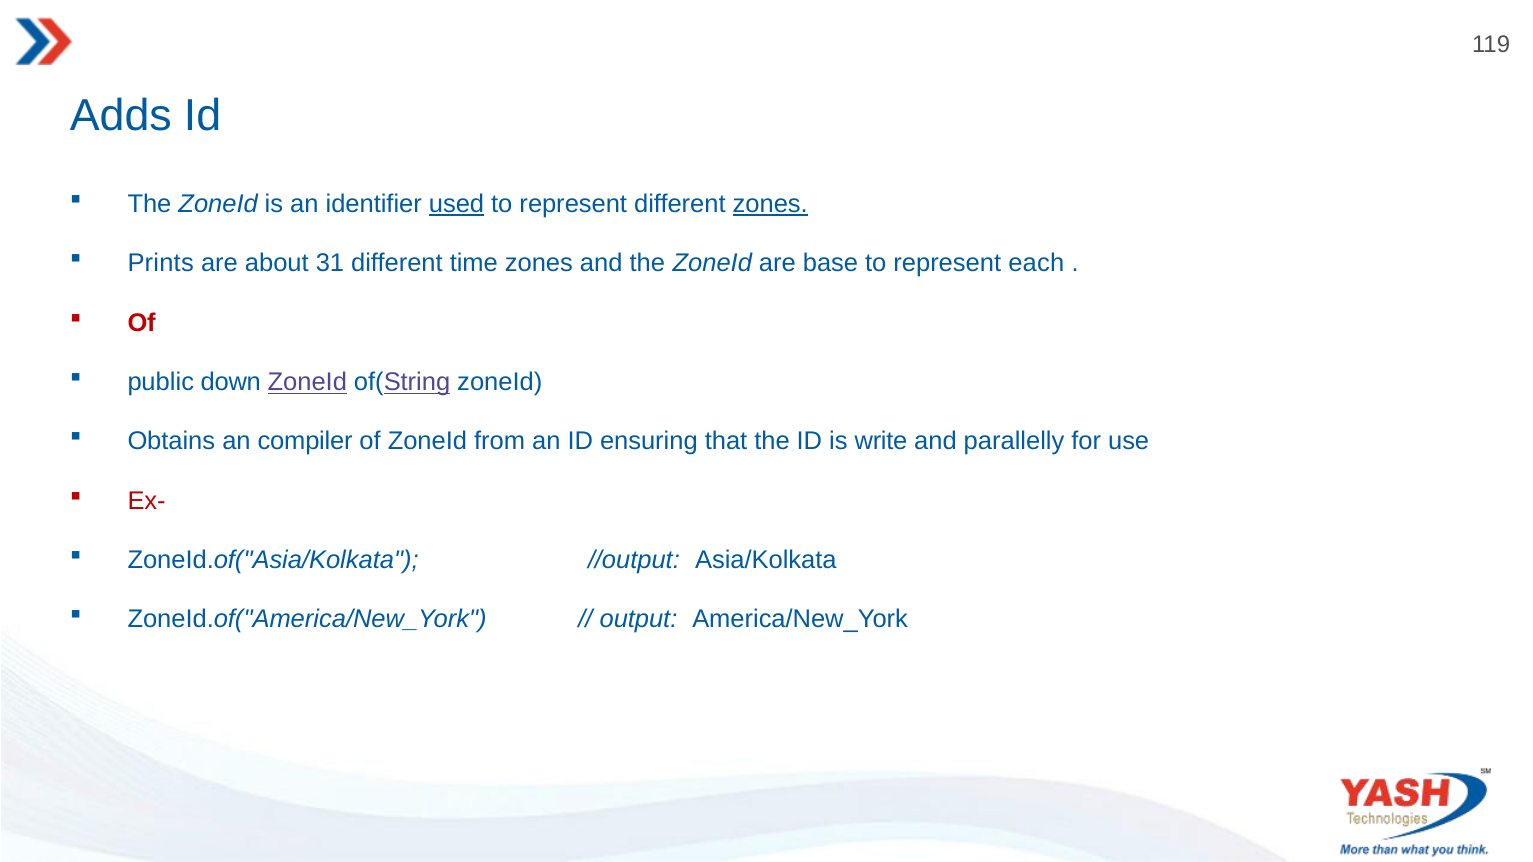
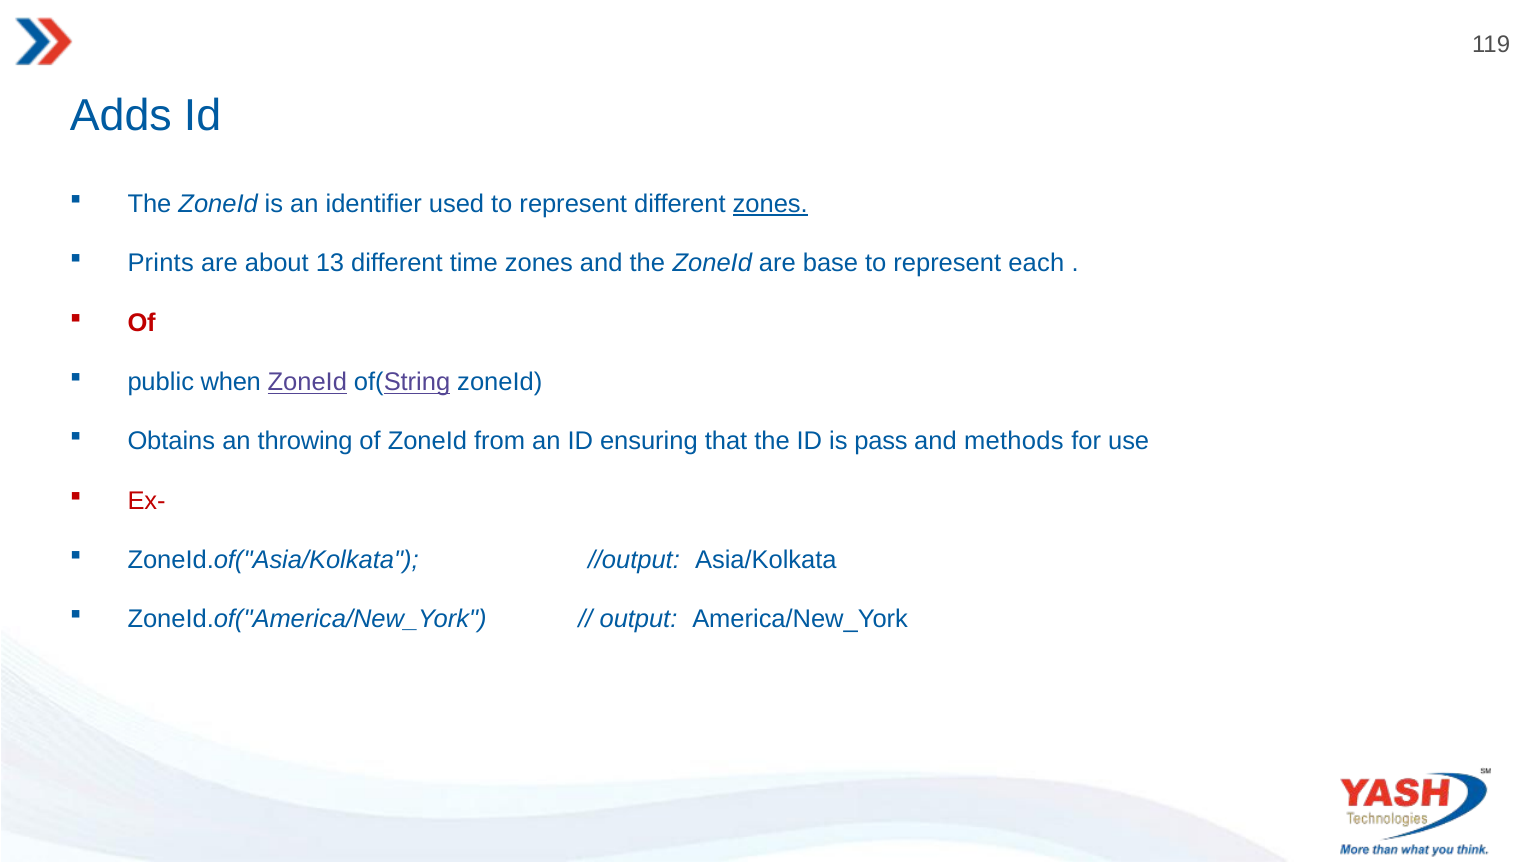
used underline: present -> none
31: 31 -> 13
down: down -> when
compiler: compiler -> throwing
write: write -> pass
parallelly: parallelly -> methods
